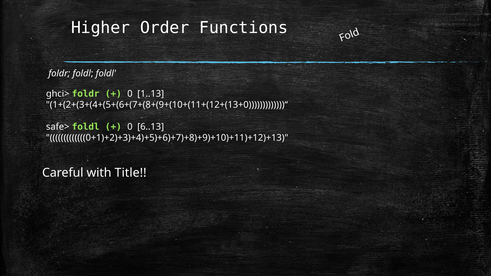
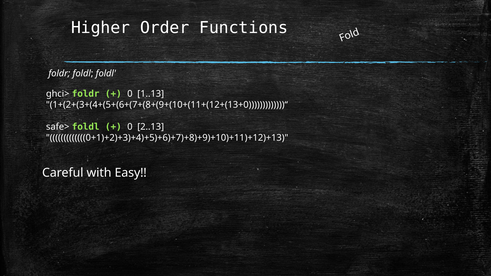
6..13: 6..13 -> 2..13
Title: Title -> Easy
